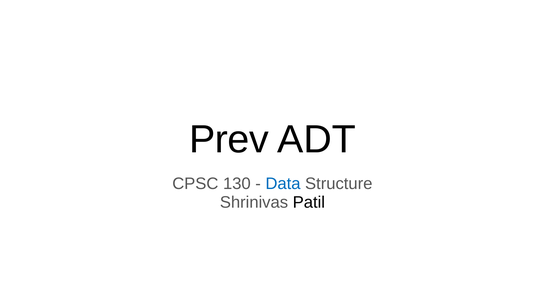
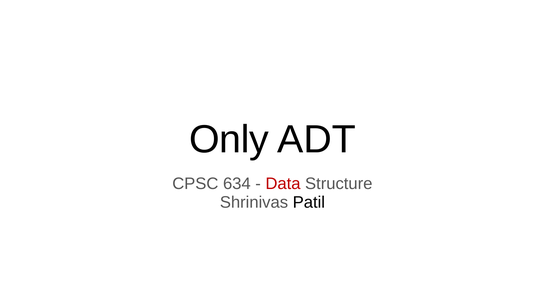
Prev: Prev -> Only
130: 130 -> 634
Data colour: blue -> red
